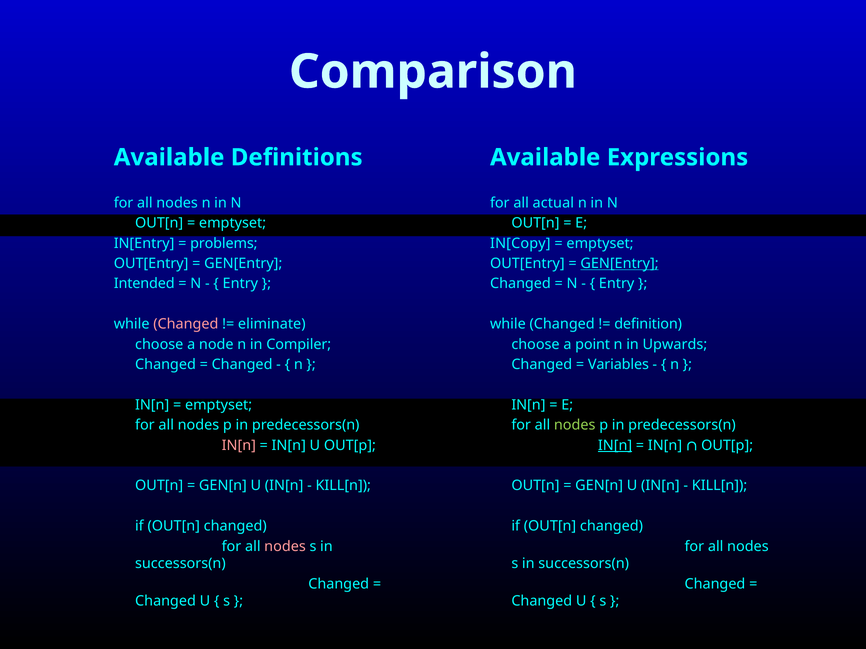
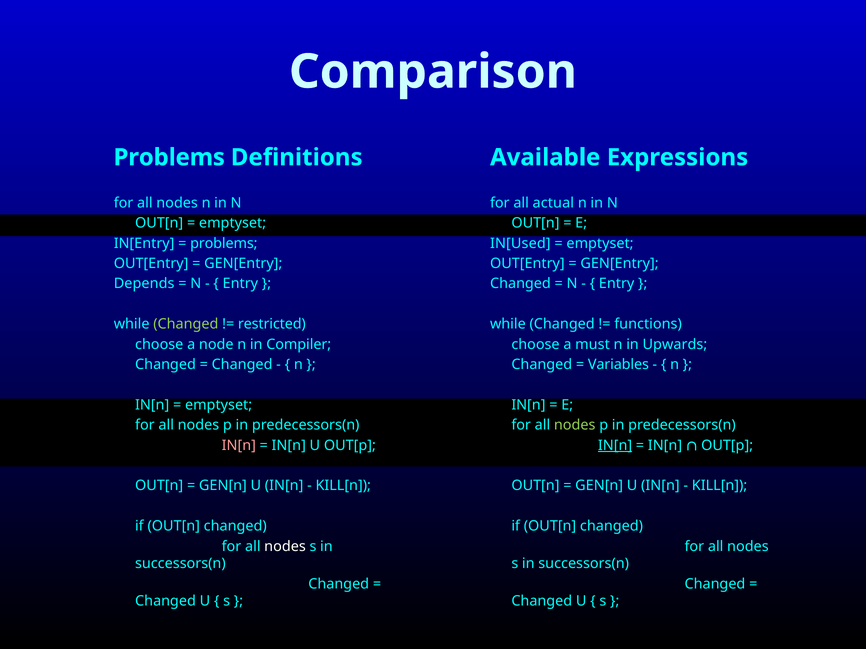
Available at (169, 158): Available -> Problems
IN[Copy: IN[Copy -> IN[Used
GEN[Entry at (620, 264) underline: present -> none
Intended: Intended -> Depends
Changed at (186, 324) colour: pink -> light green
eliminate: eliminate -> restricted
definition: definition -> functions
point: point -> must
nodes at (285, 547) colour: pink -> white
